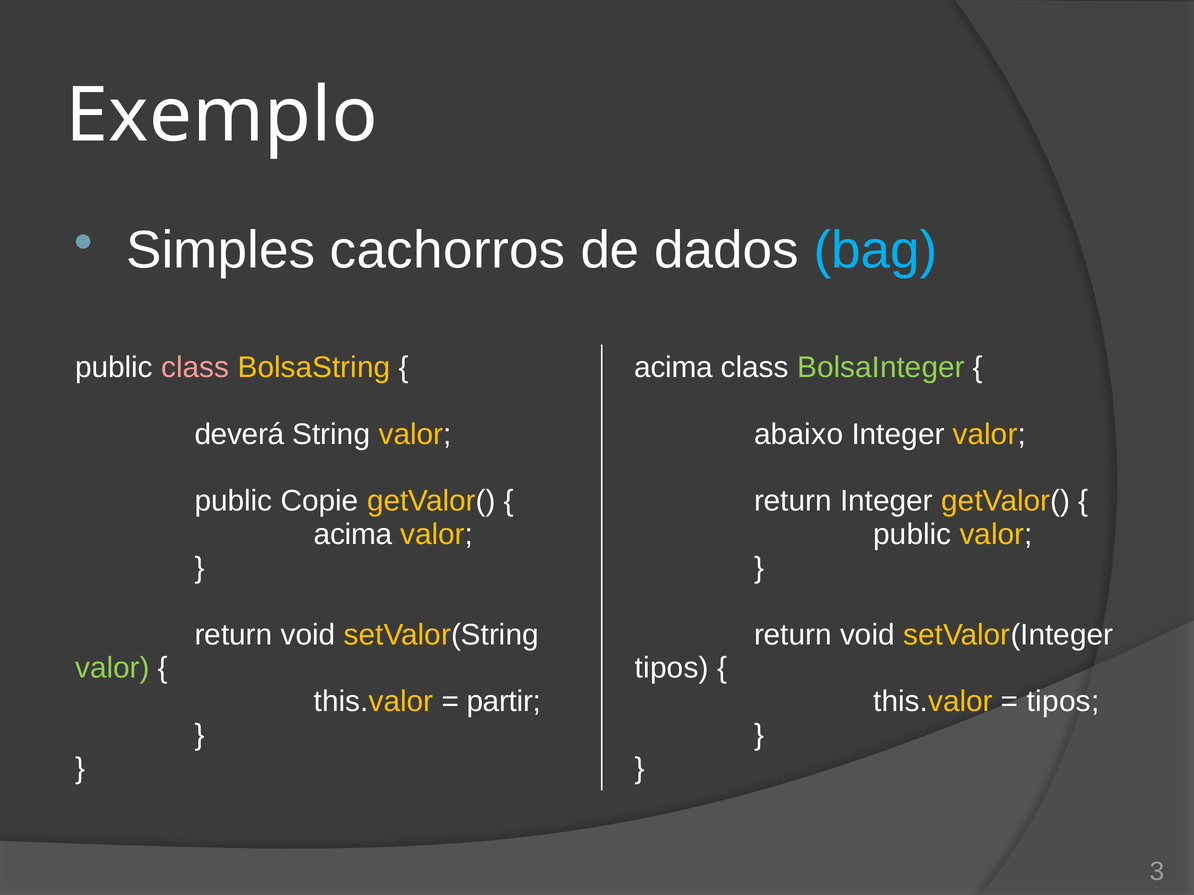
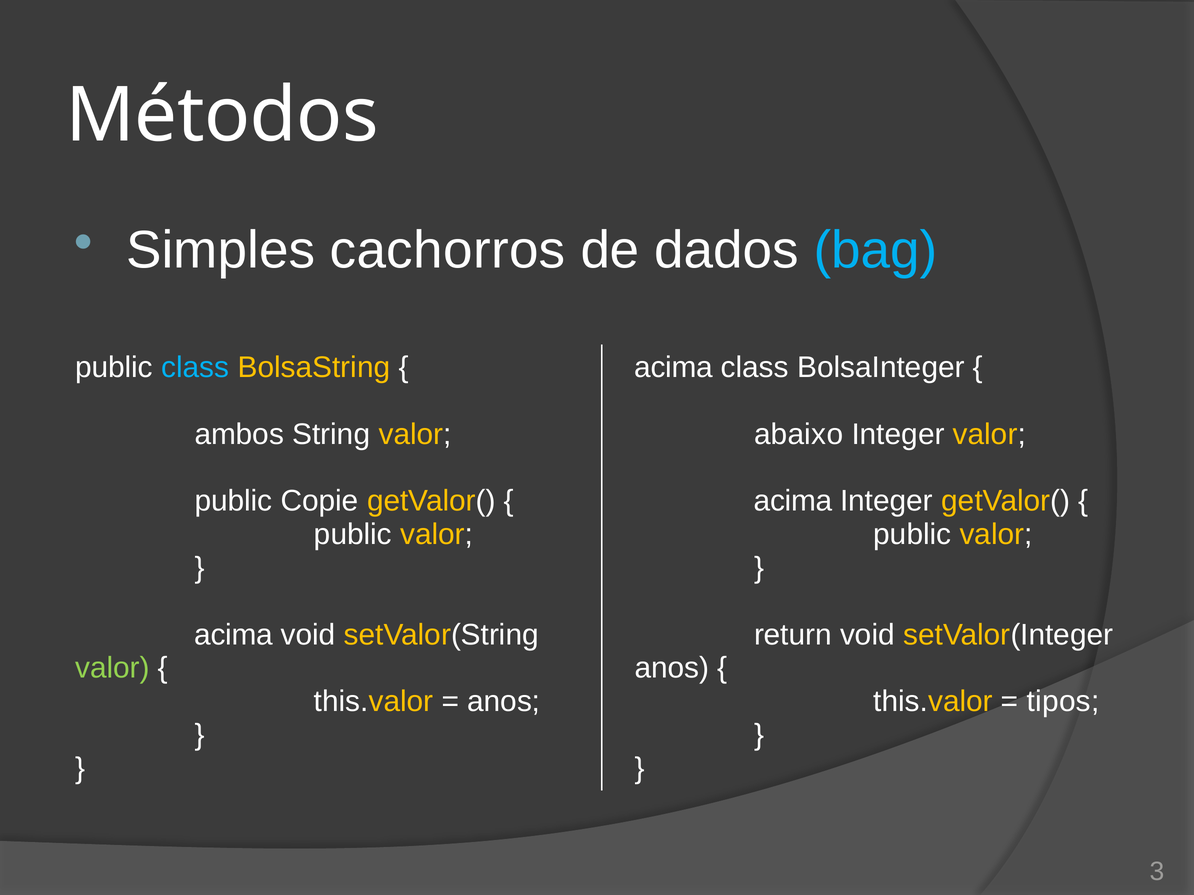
Exemplo: Exemplo -> Métodos
class at (195, 368) colour: pink -> light blue
BolsaInteger colour: light green -> white
deverá: deverá -> ambos
return at (793, 501): return -> acima
acima at (353, 535): acima -> public
return at (233, 635): return -> acima
tipos at (672, 668): tipos -> anos
partir at (504, 702): partir -> anos
